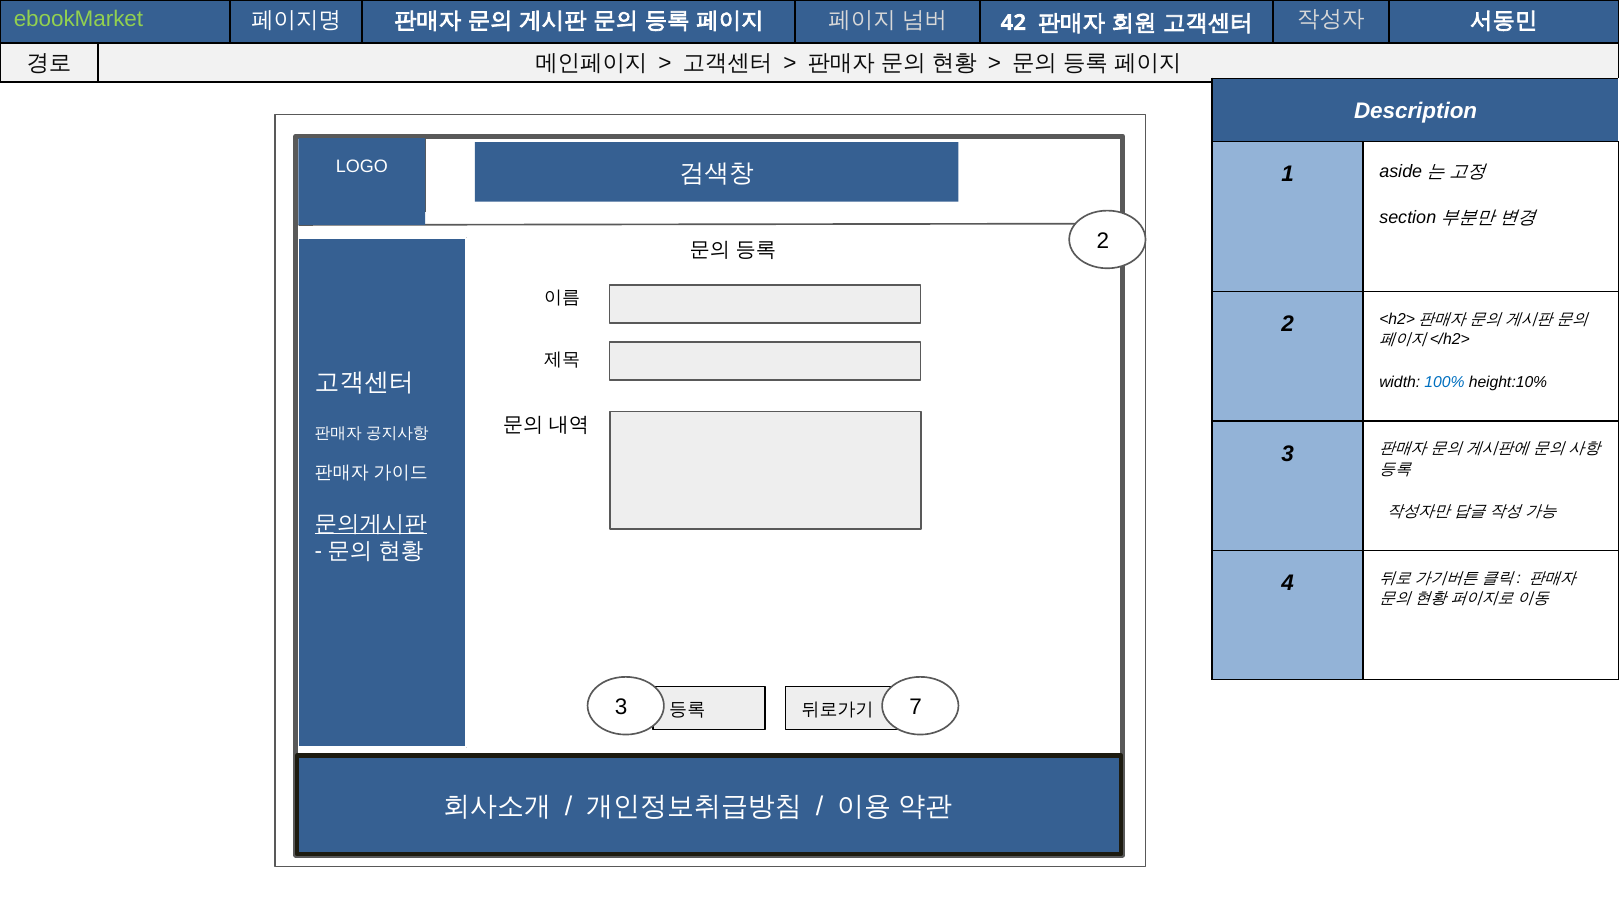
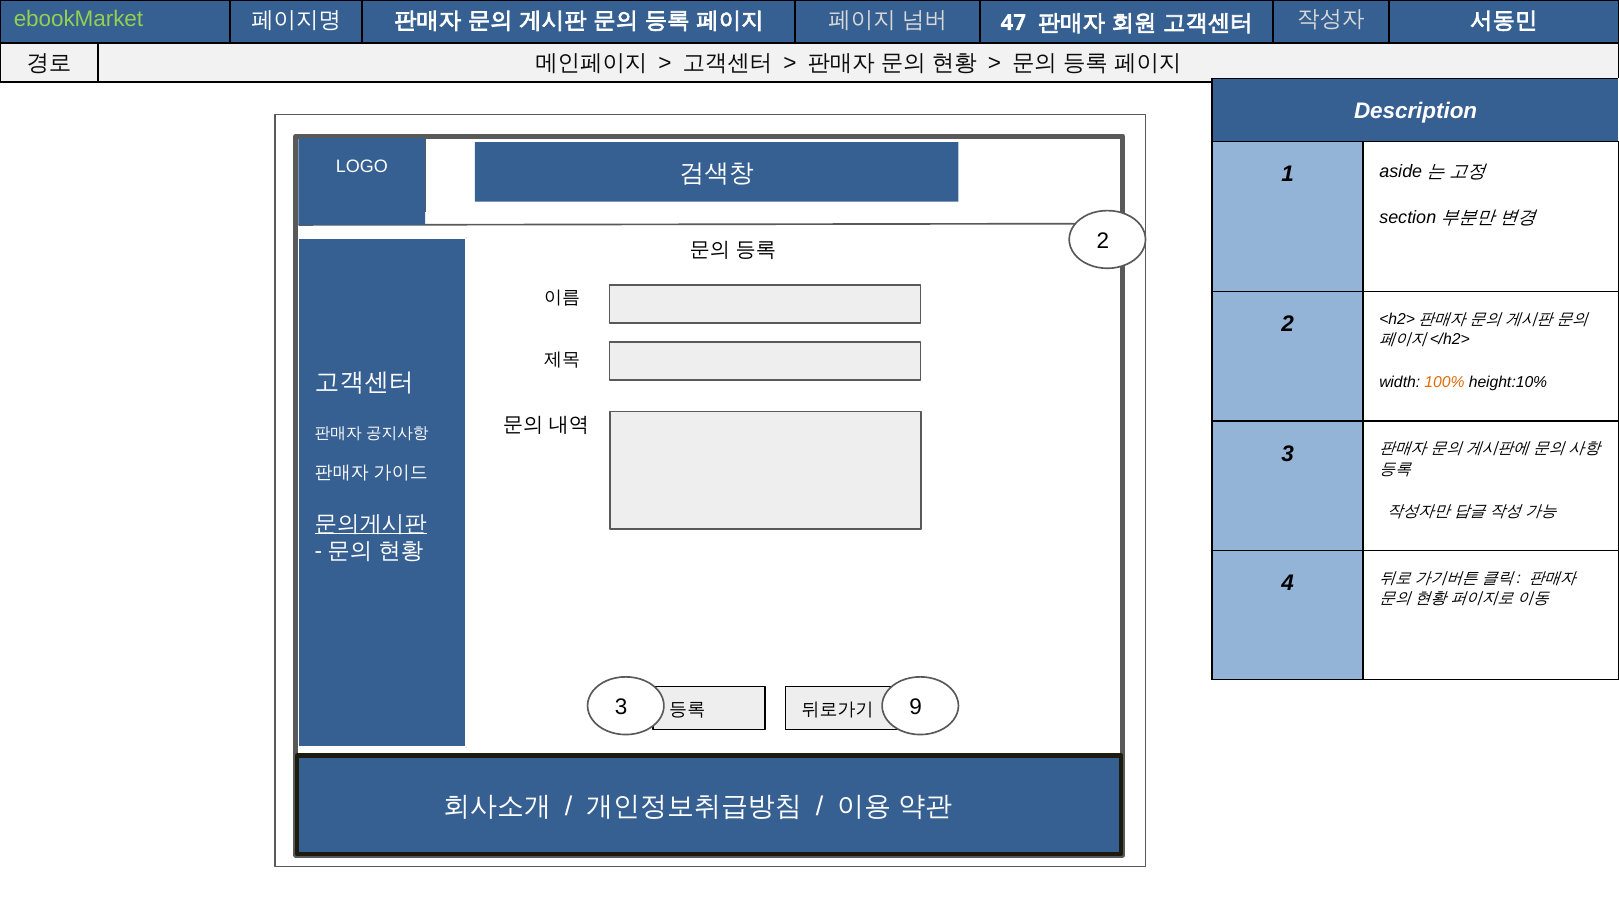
42: 42 -> 47
100% colour: blue -> orange
7: 7 -> 9
